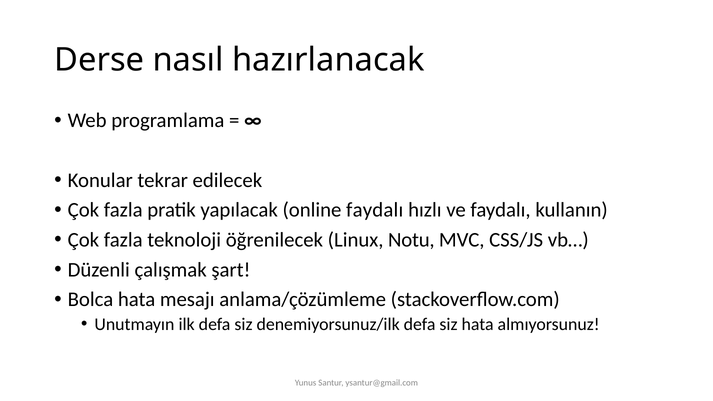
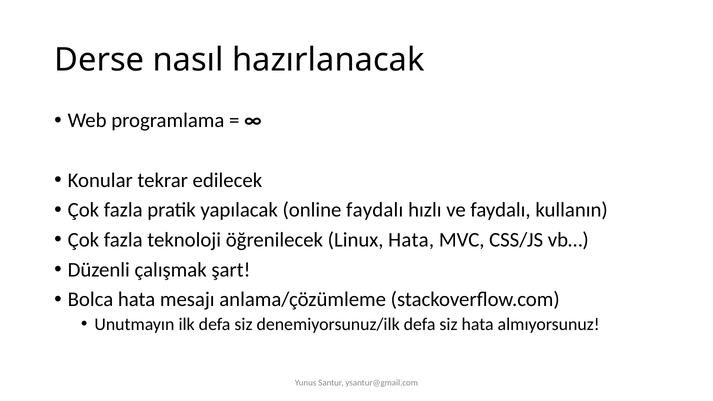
Linux Notu: Notu -> Hata
